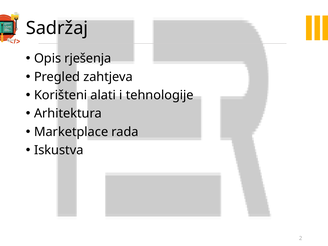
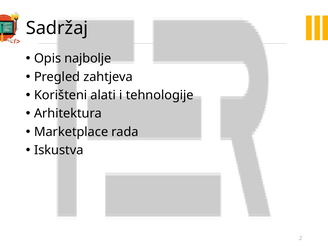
rješenja: rješenja -> najbolje
